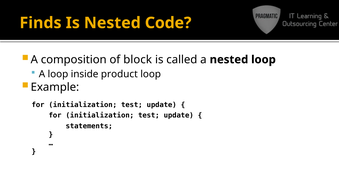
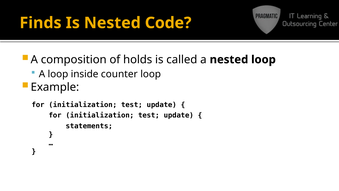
block: block -> holds
product: product -> counter
